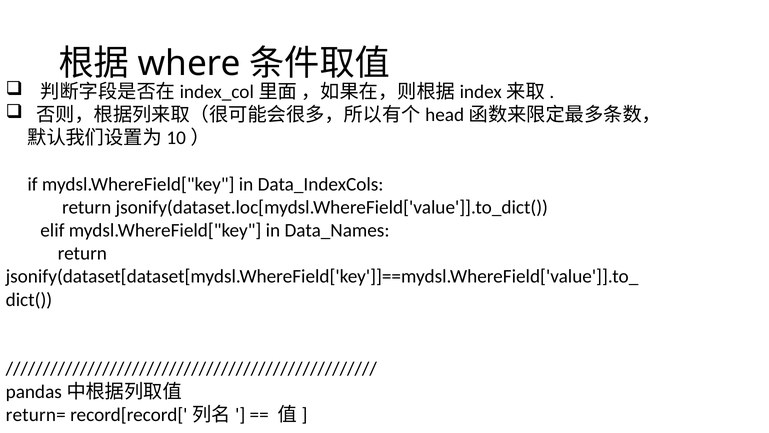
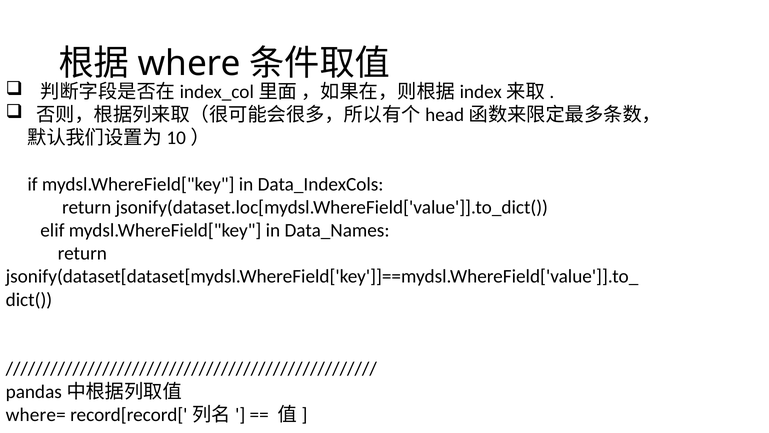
return=: return= -> where=
